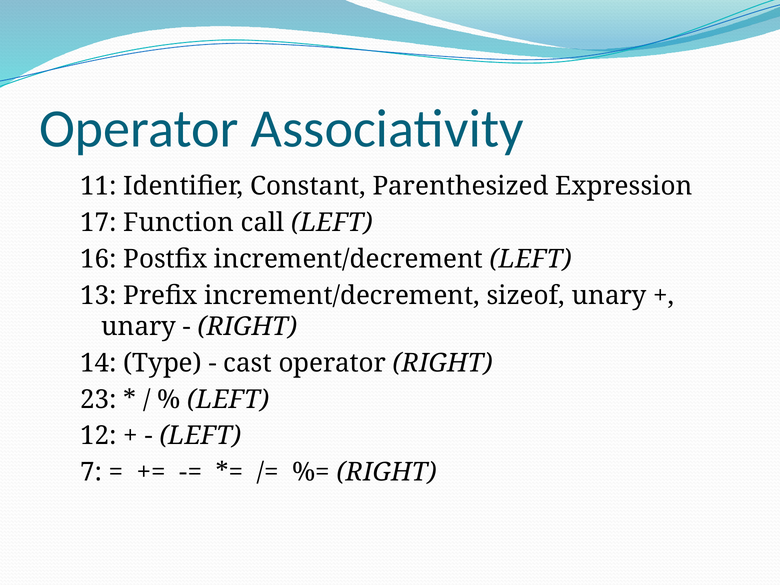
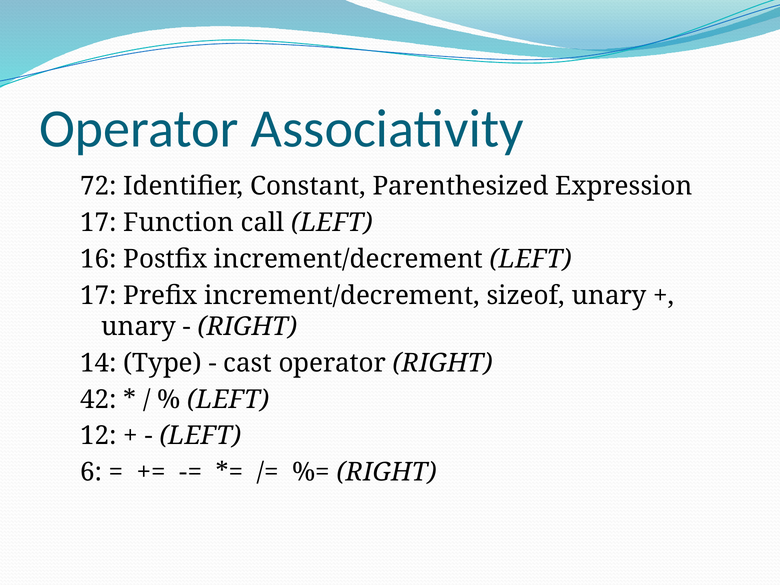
11: 11 -> 72
13 at (98, 296): 13 -> 17
23: 23 -> 42
7: 7 -> 6
